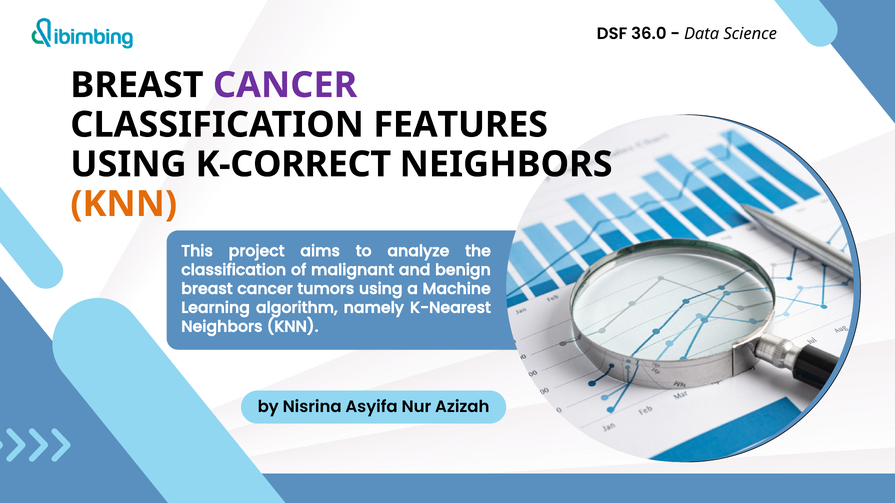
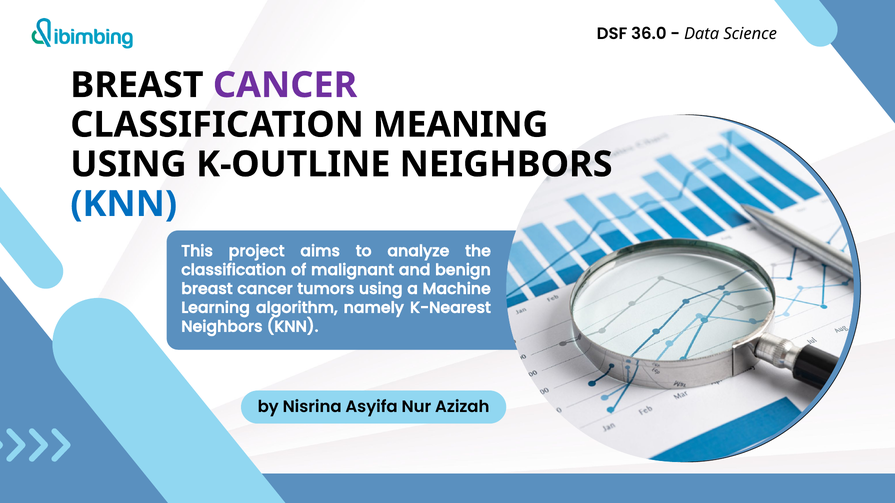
FEATURES: FEATURES -> MEANING
K-CORRECT: K-CORRECT -> K-OUTLINE
KNN at (124, 204) colour: orange -> blue
